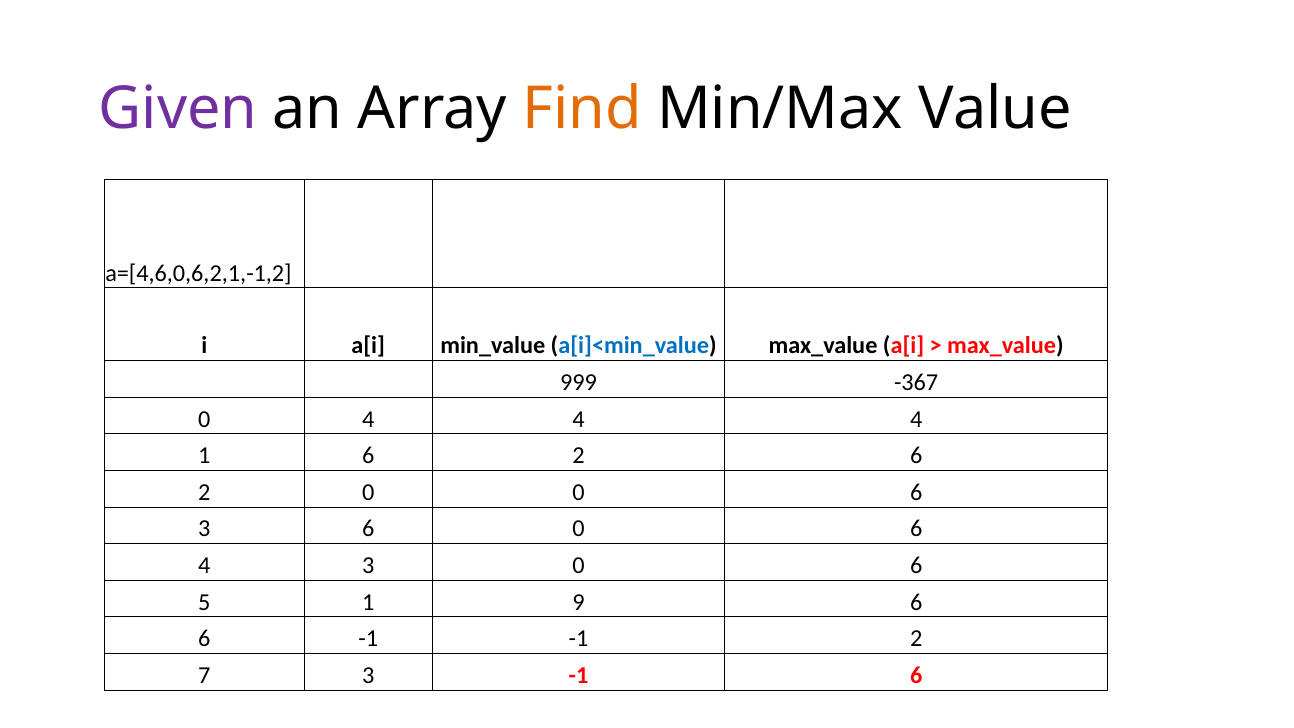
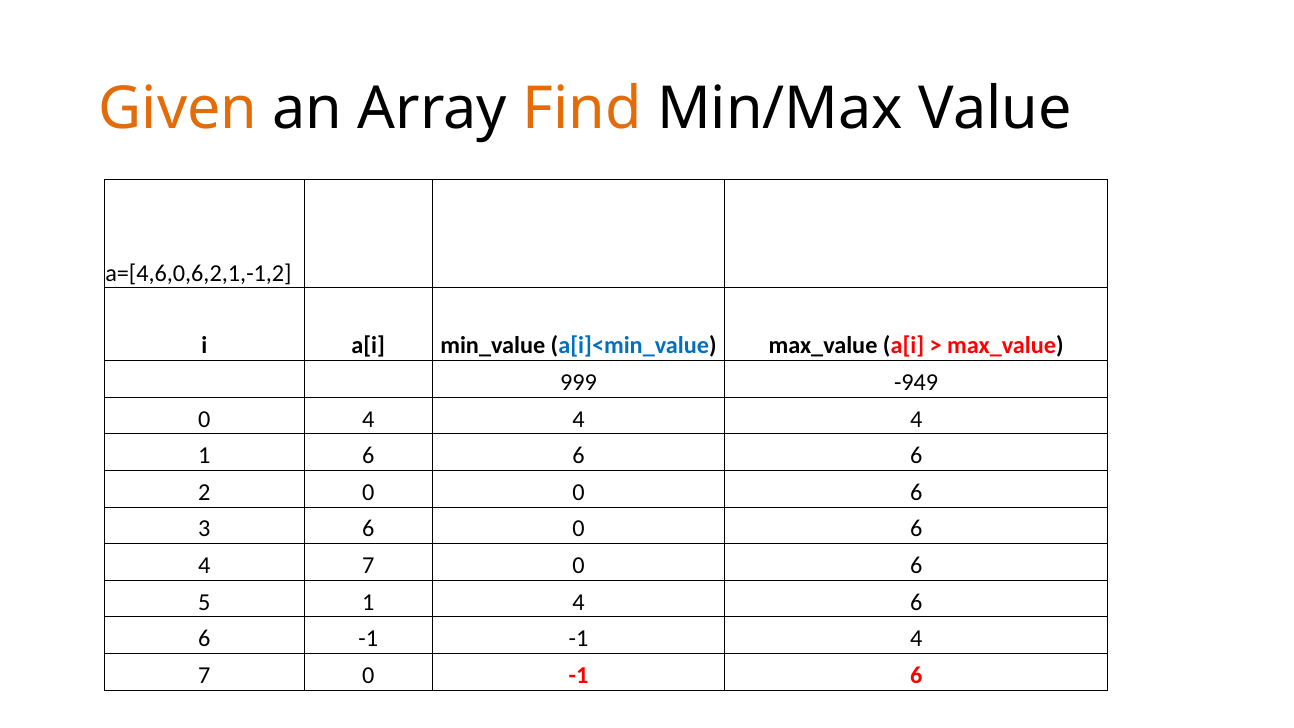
Given colour: purple -> orange
-367: -367 -> -949
1 6 2: 2 -> 6
3 at (368, 566): 3 -> 7
1 9: 9 -> 4
-1 2: 2 -> 4
3 at (368, 675): 3 -> 0
